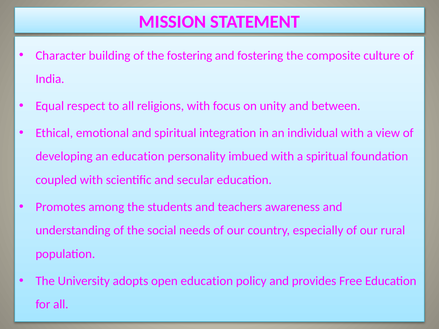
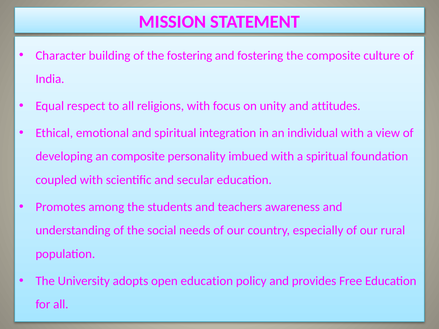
between: between -> attitudes
an education: education -> composite
